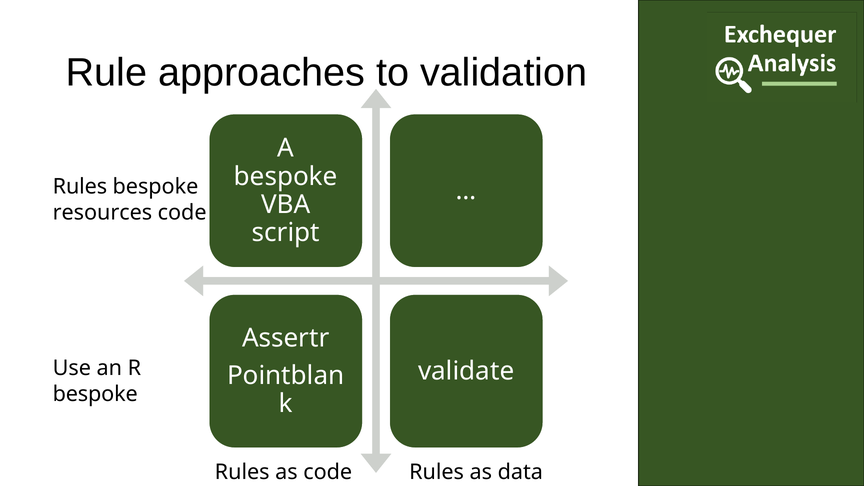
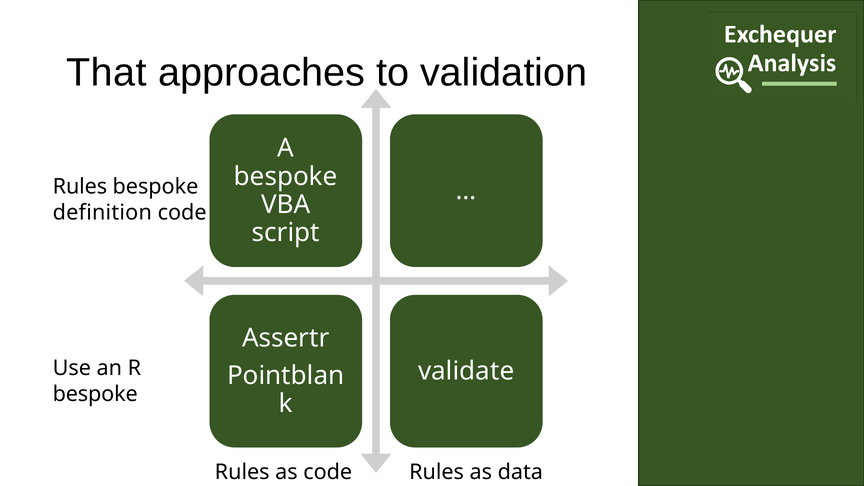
Rule: Rule -> That
resources: resources -> definition
